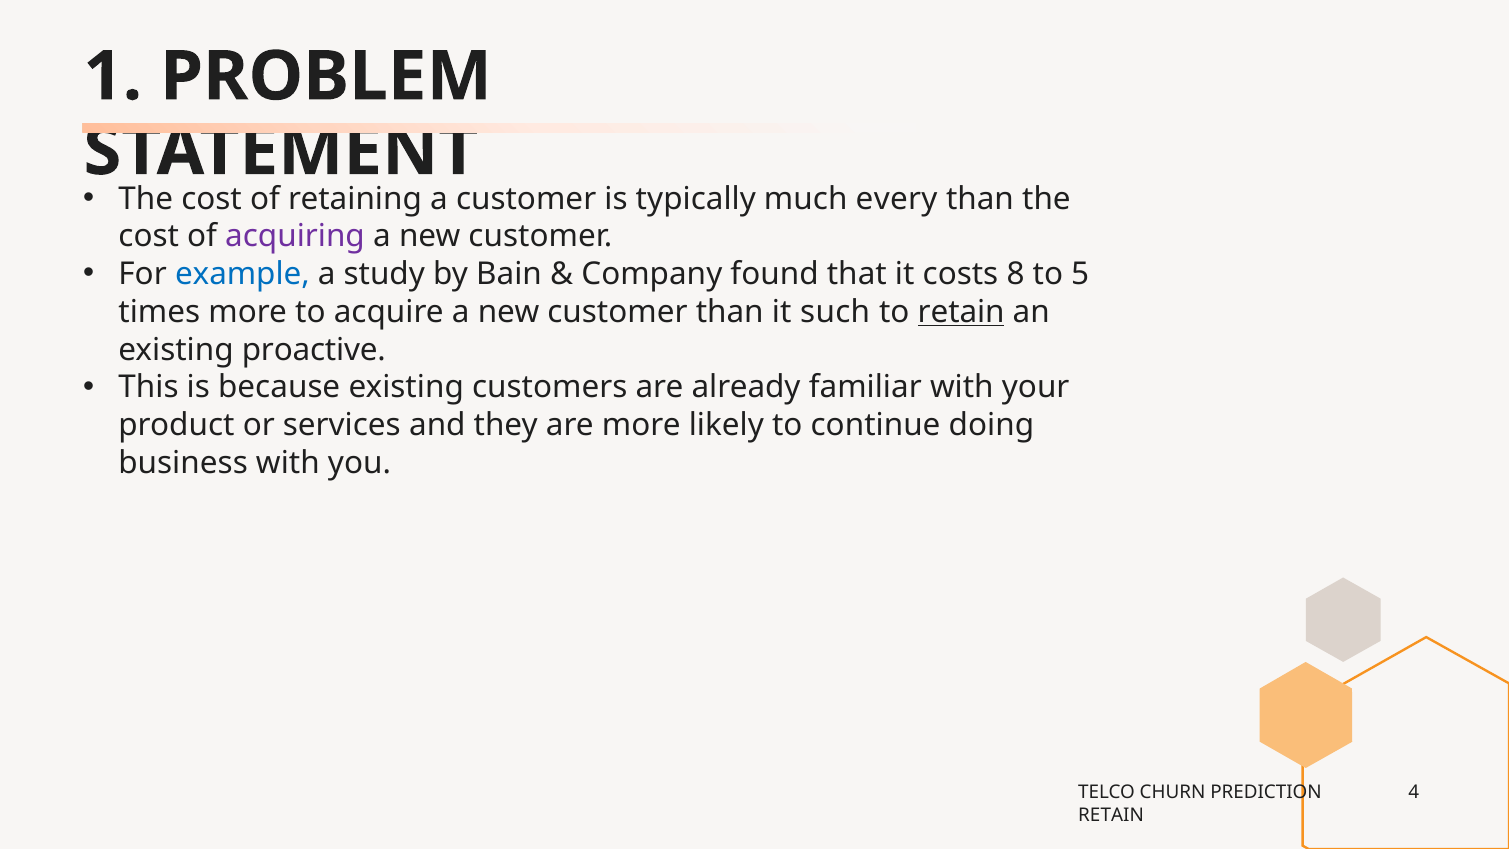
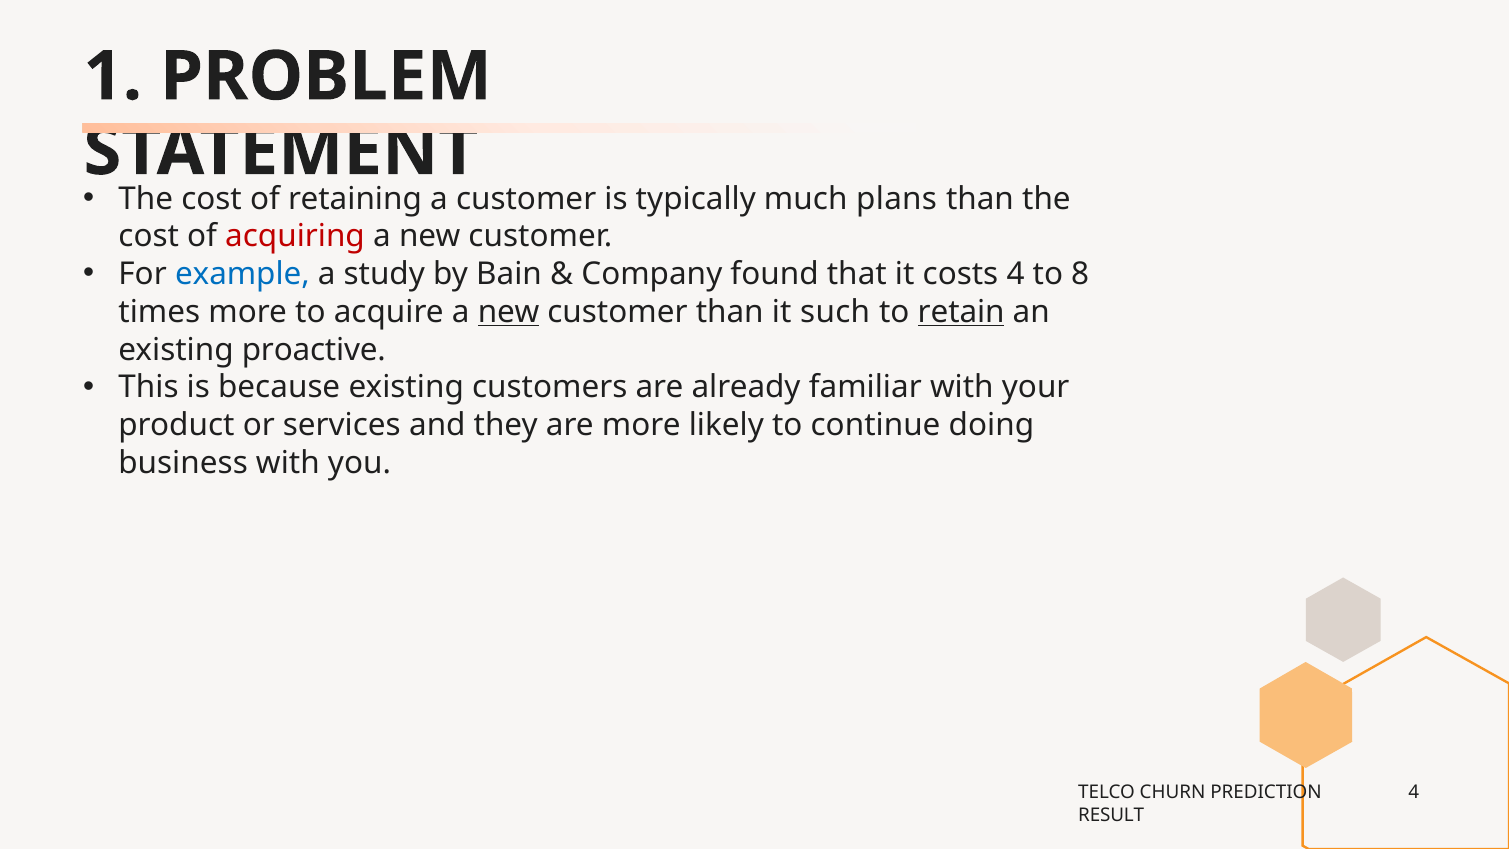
every: every -> plans
acquiring colour: purple -> red
costs 8: 8 -> 4
5: 5 -> 8
new at (509, 312) underline: none -> present
RETAIN at (1111, 815): RETAIN -> RESULT
